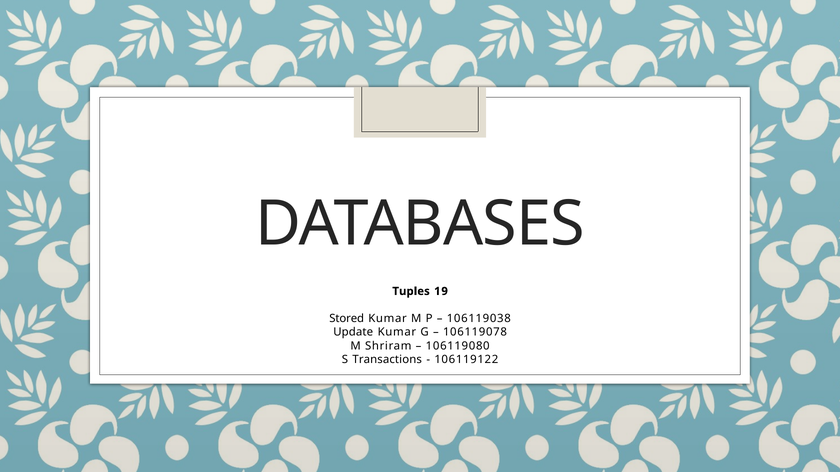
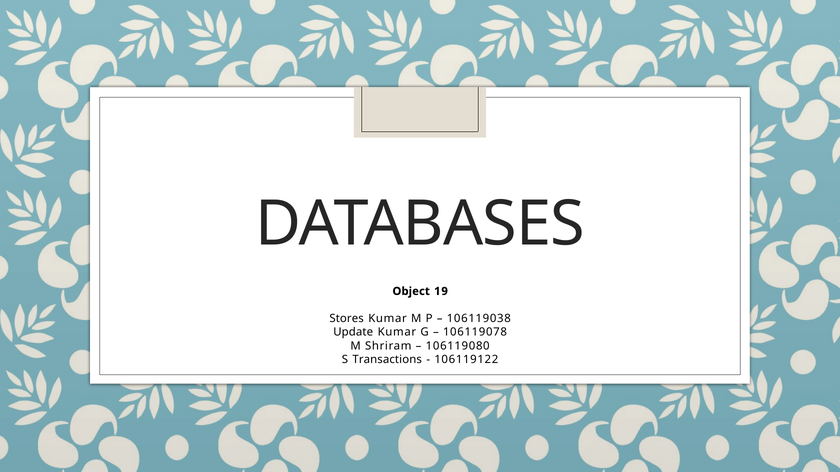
Tuples: Tuples -> Object
Stored: Stored -> Stores
